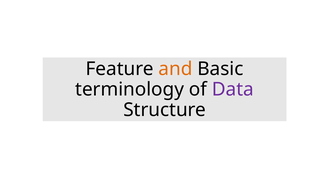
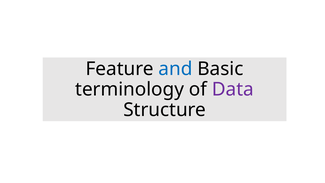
and colour: orange -> blue
